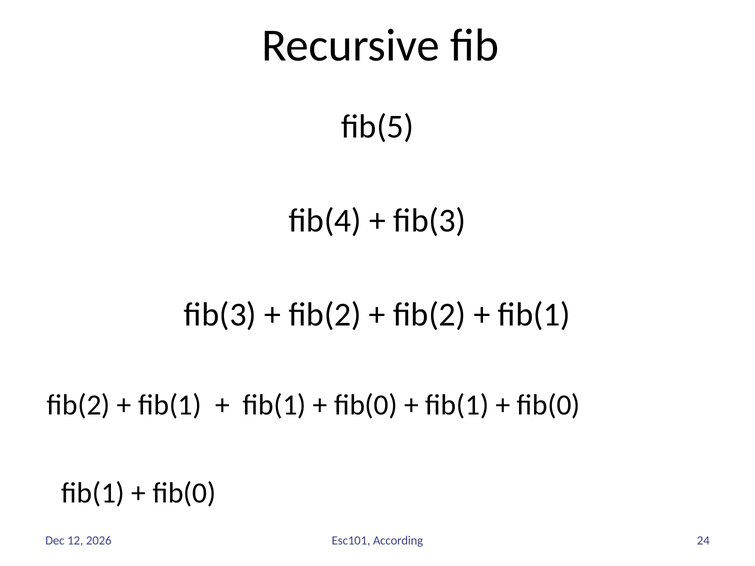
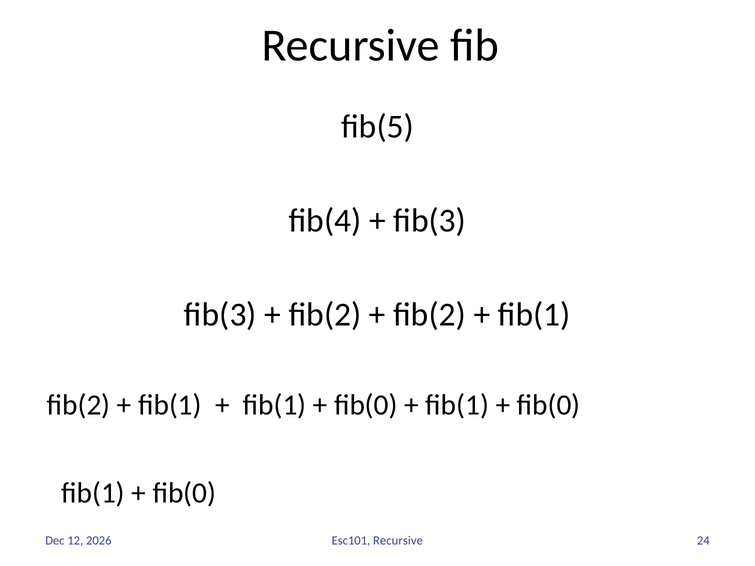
Esc101 According: According -> Recursive
